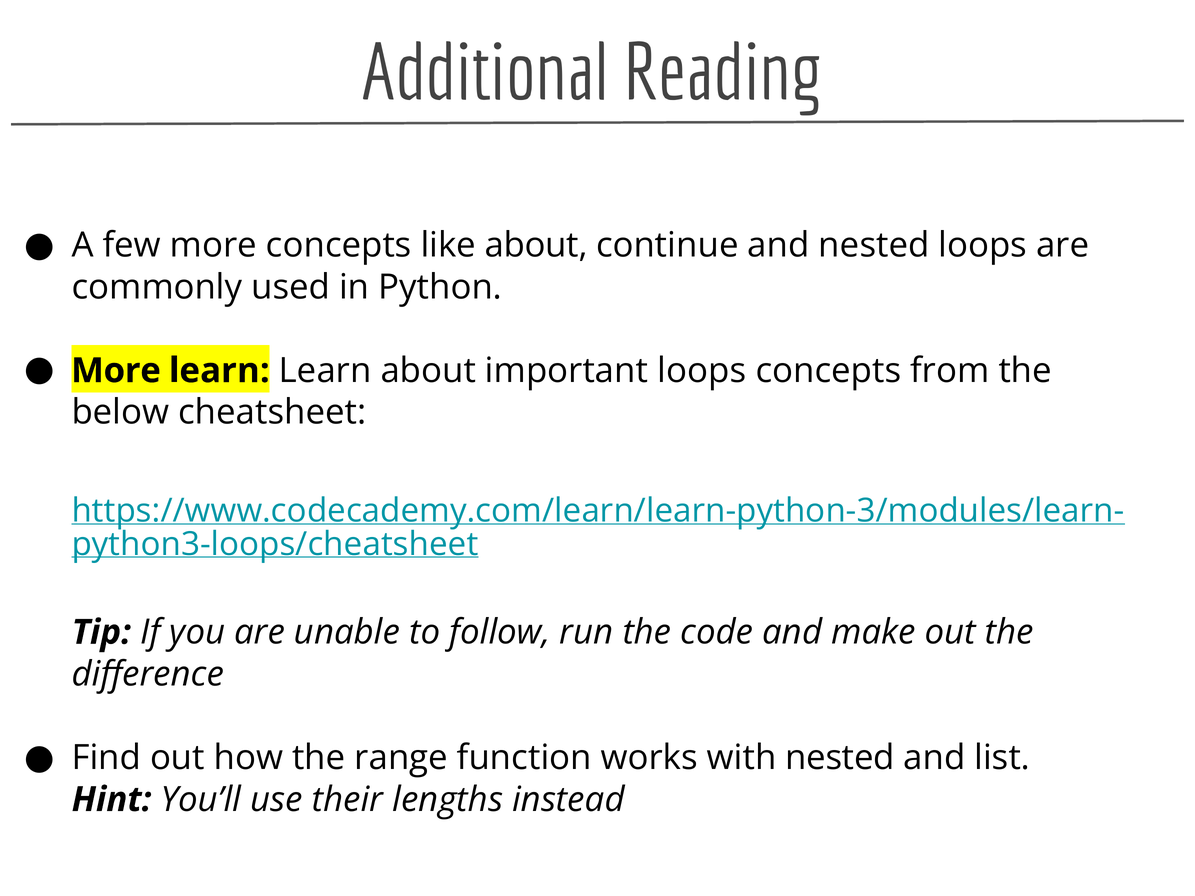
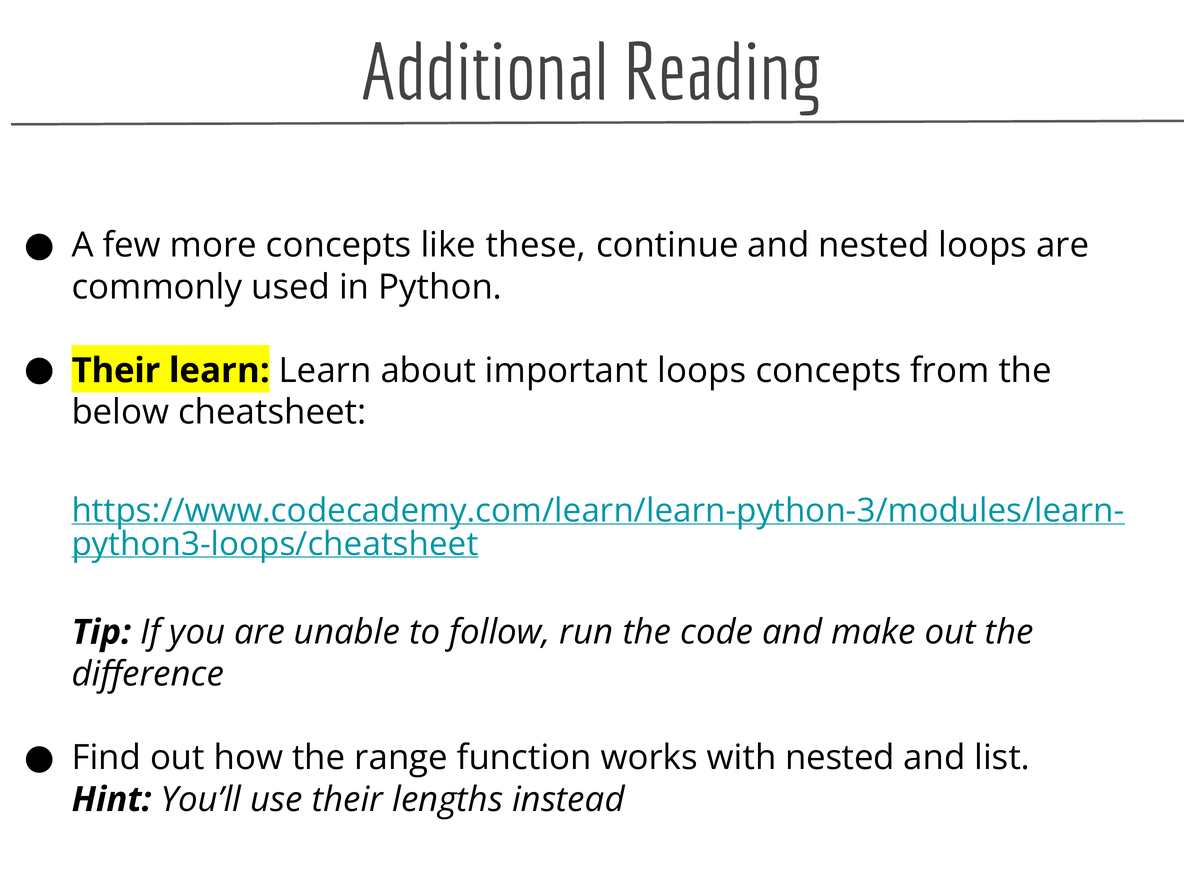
like about: about -> these
More at (116, 371): More -> Their
